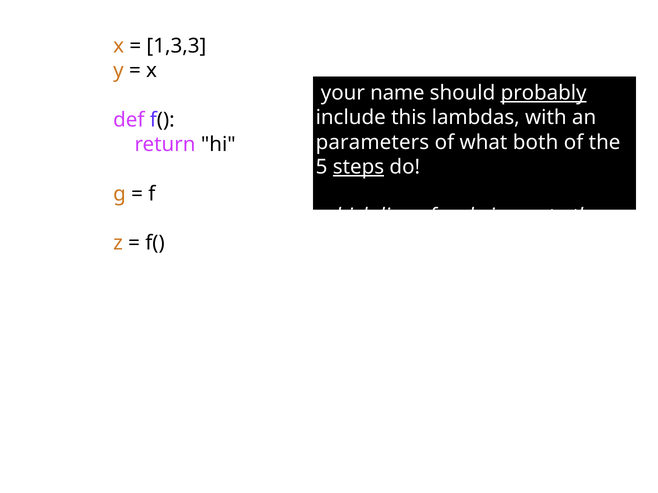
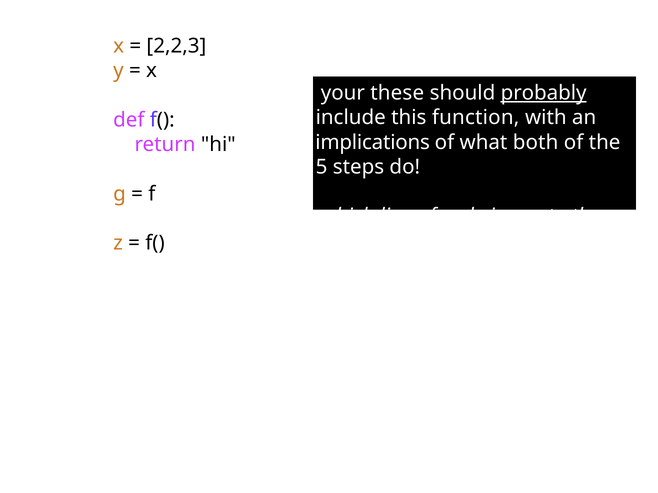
1,3,3: 1,3,3 -> 2,2,3
name: name -> these
lambdas: lambdas -> function
parameters: parameters -> implications
steps underline: present -> none
